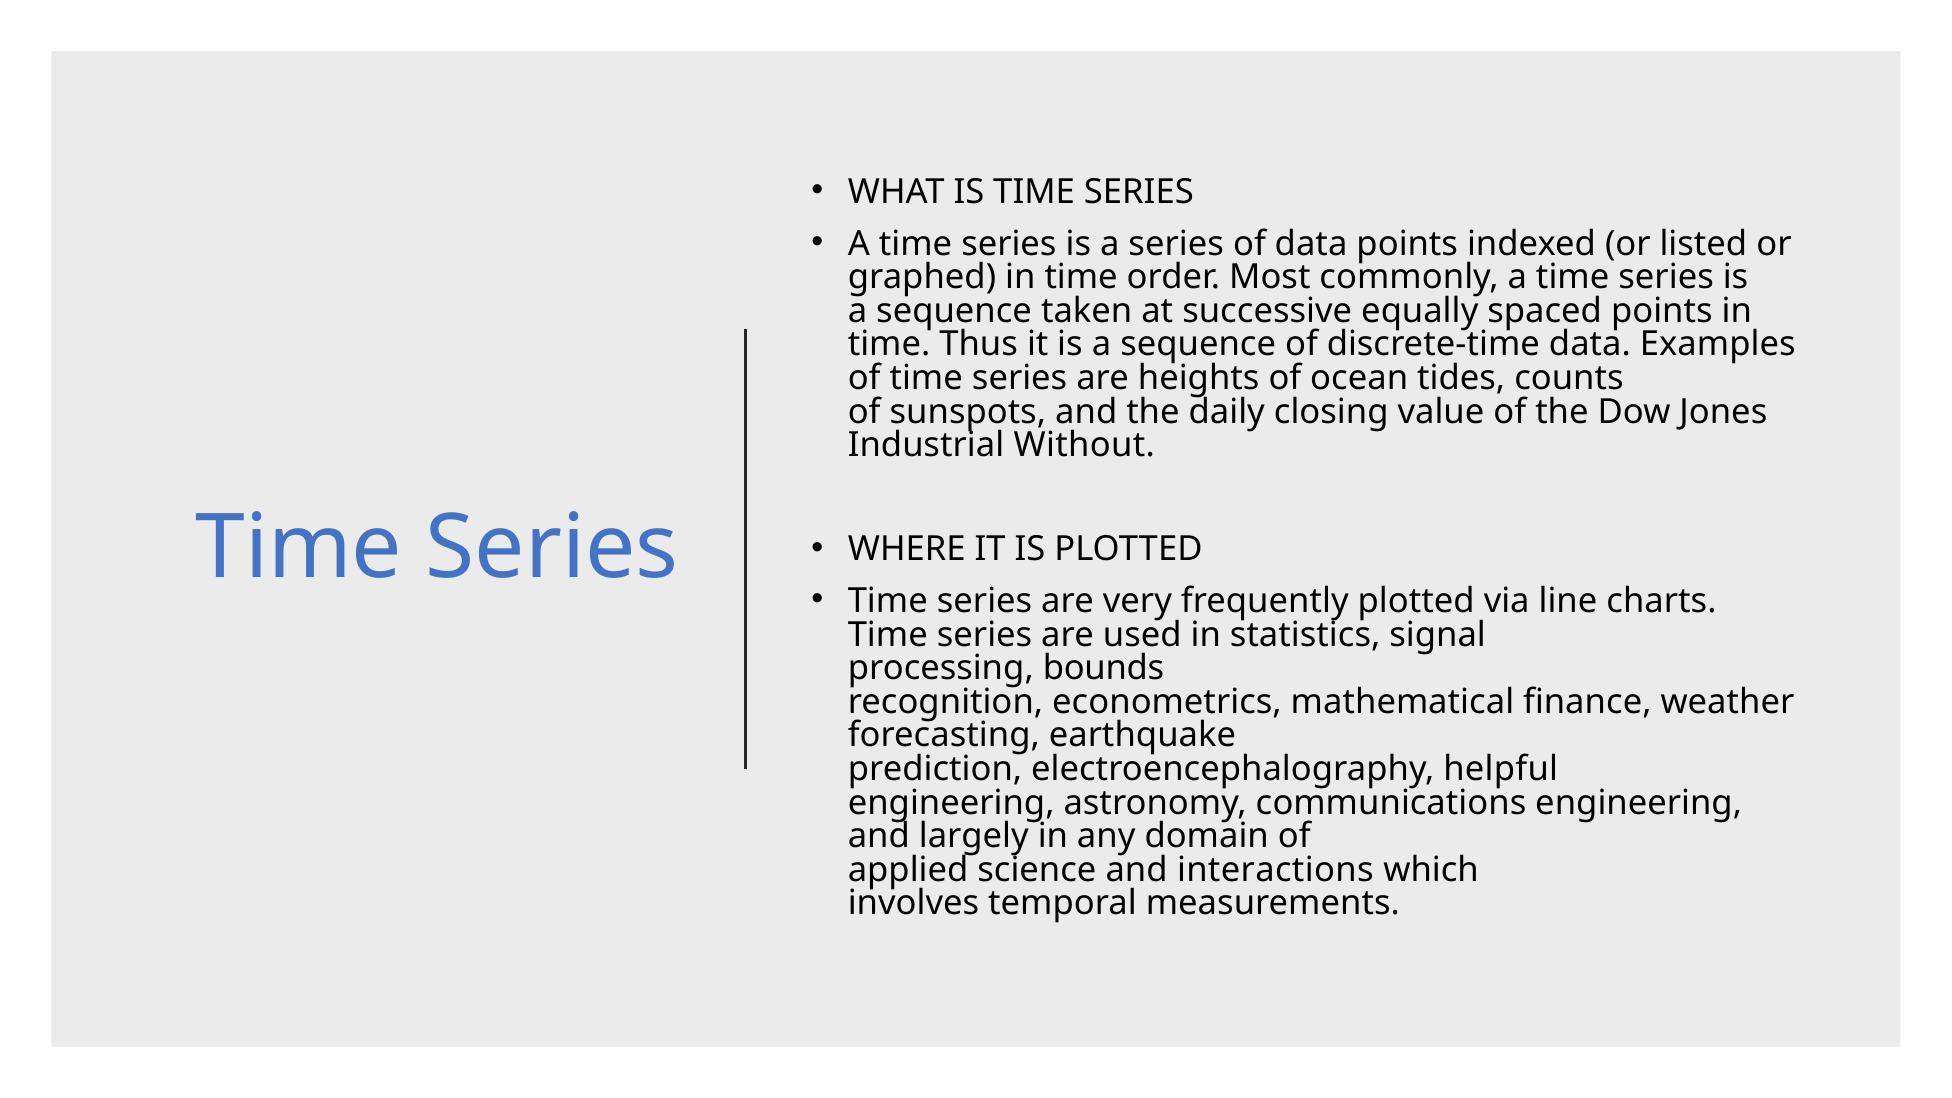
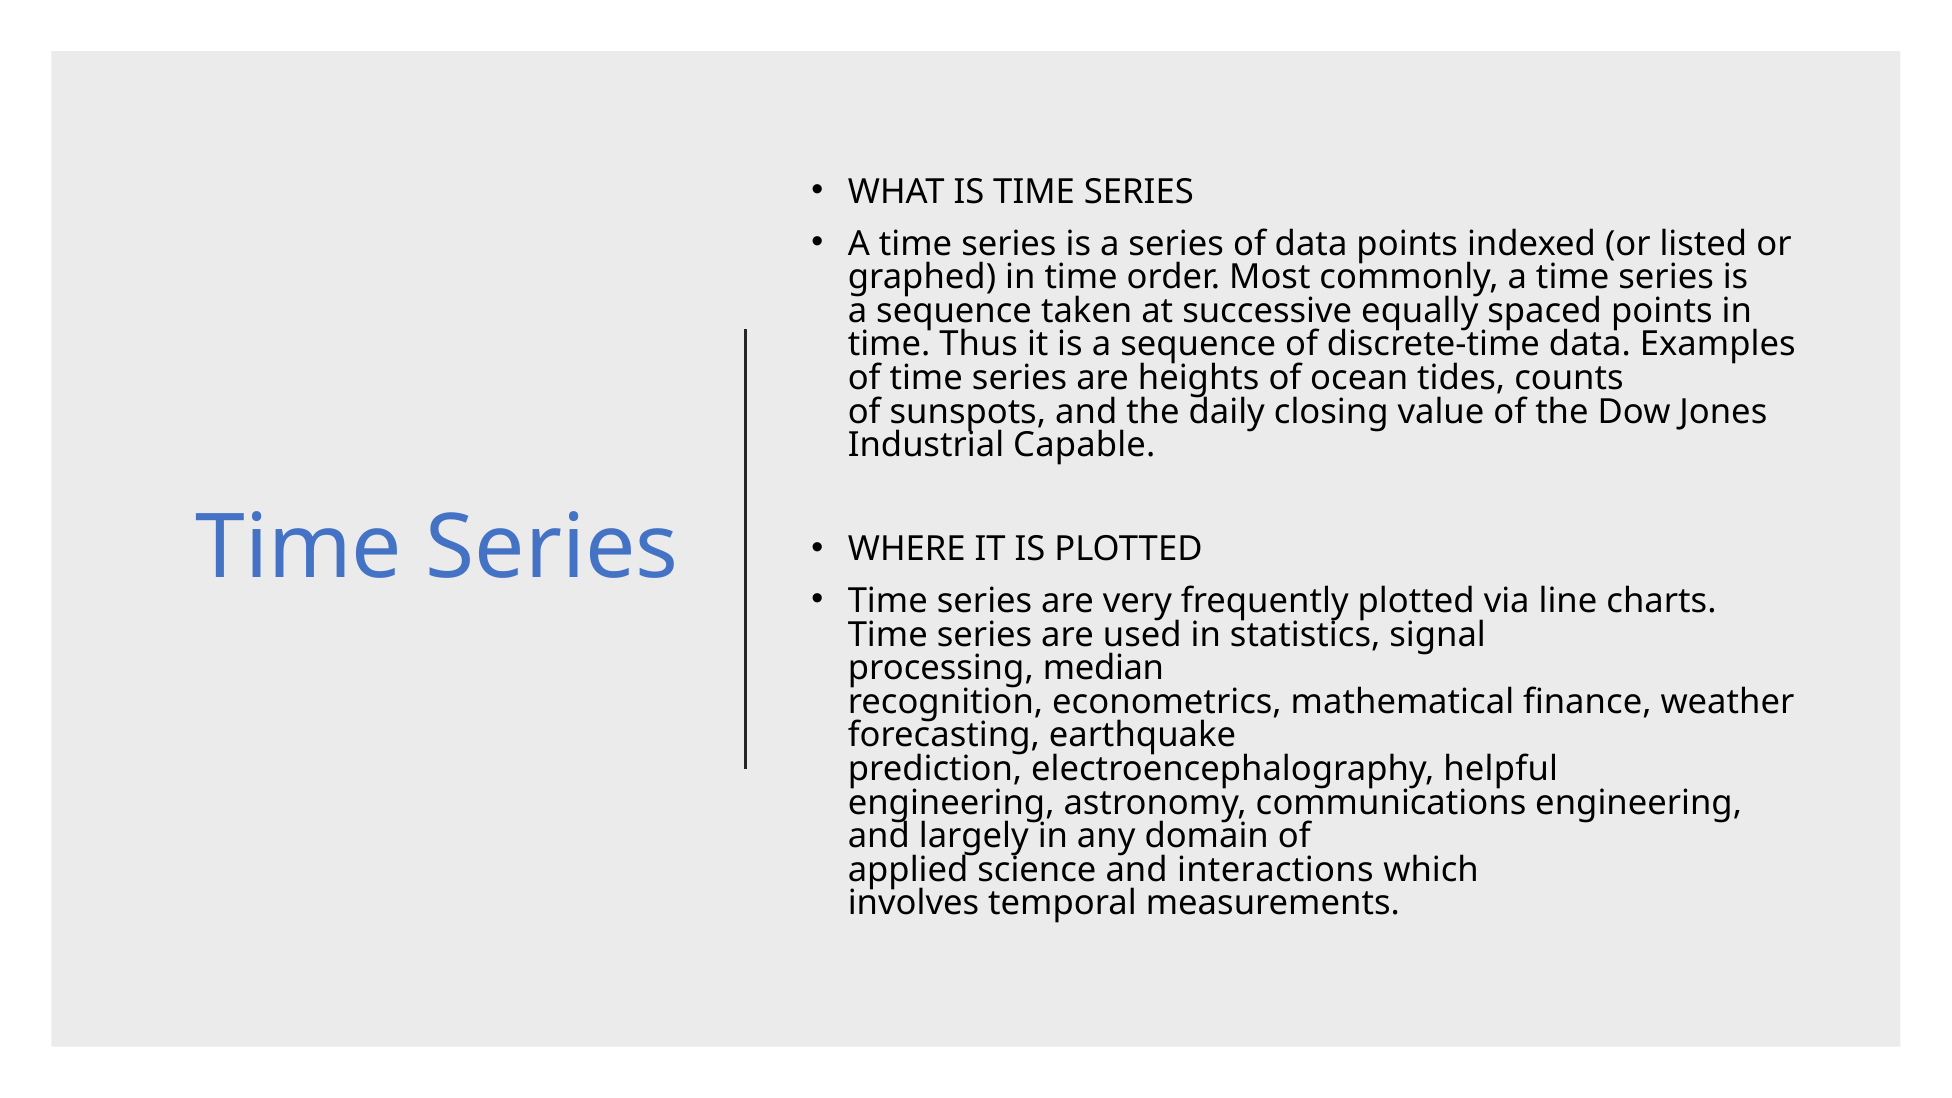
Without: Without -> Capable
bounds: bounds -> median
